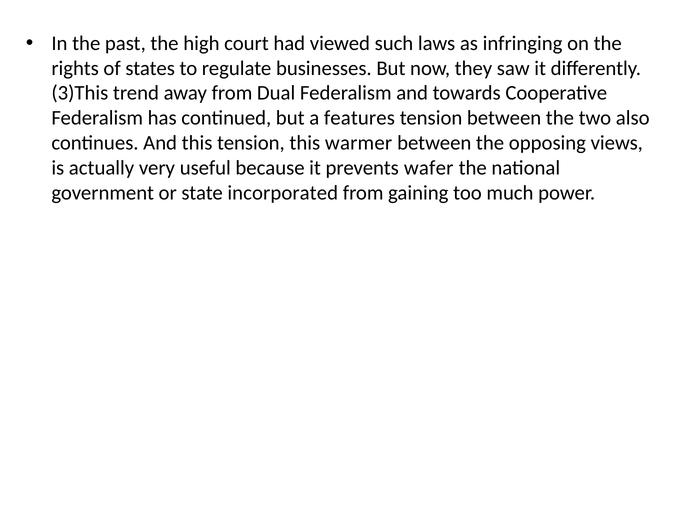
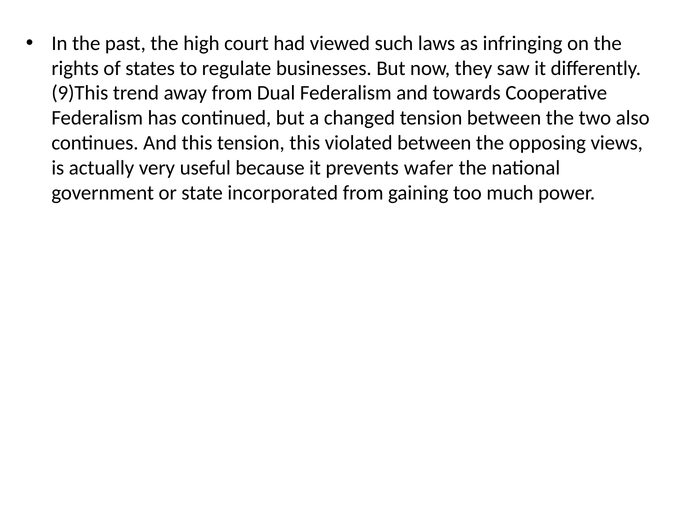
3)This: 3)This -> 9)This
features: features -> changed
warmer: warmer -> violated
